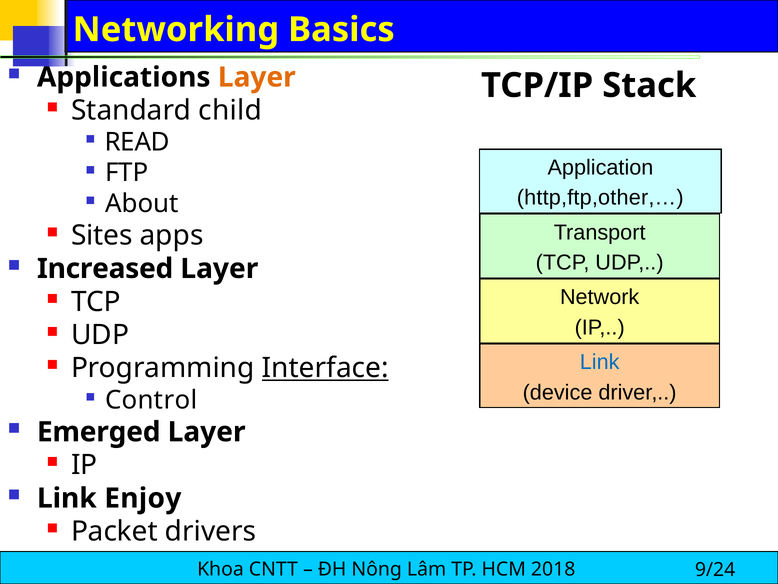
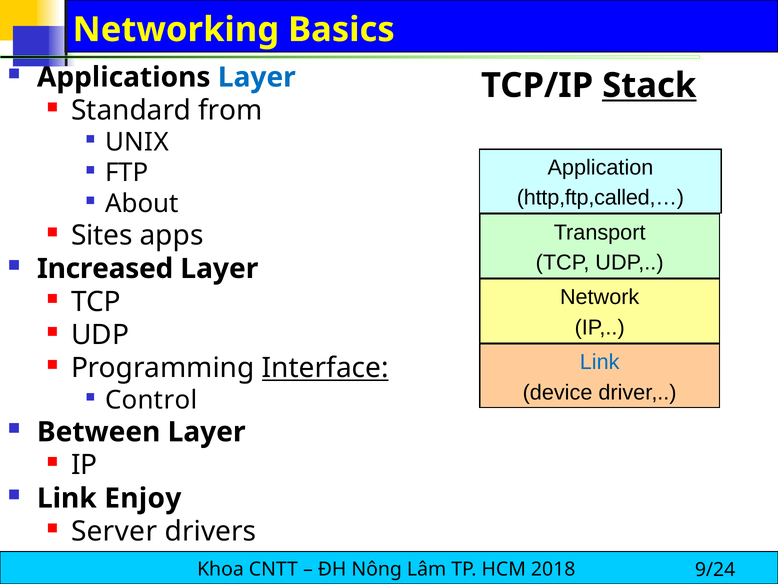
Layer at (257, 77) colour: orange -> blue
Stack underline: none -> present
child: child -> from
READ: READ -> UNIX
http,ftp,other,…: http,ftp,other,… -> http,ftp,called,…
Emerged: Emerged -> Between
Packet: Packet -> Server
